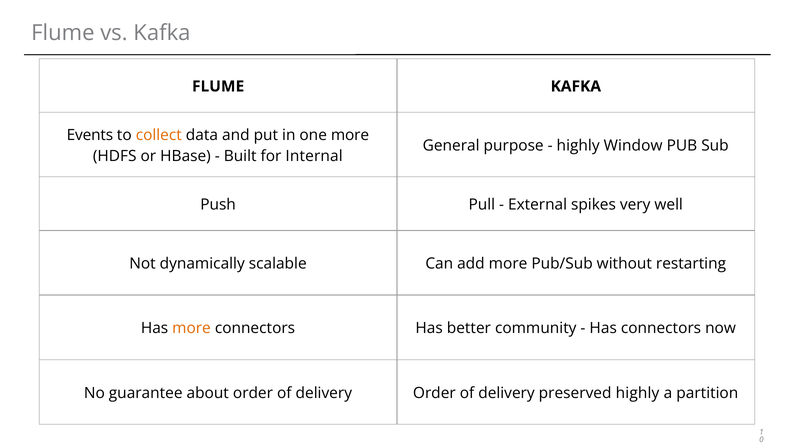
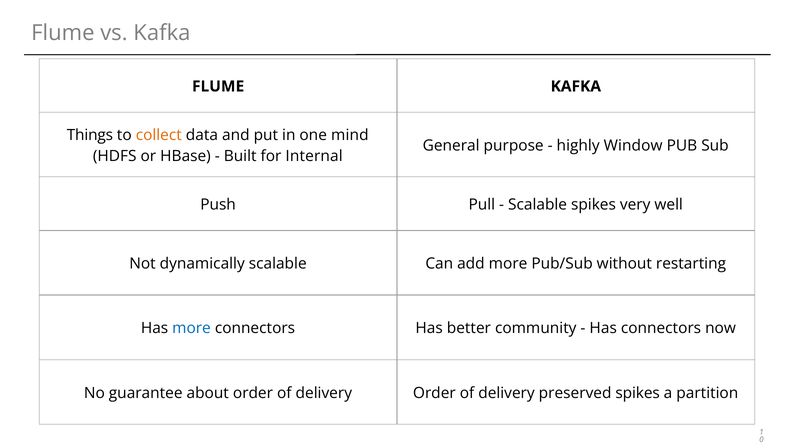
Events: Events -> Things
one more: more -> mind
External at (538, 205): External -> Scalable
more at (191, 328) colour: orange -> blue
preserved highly: highly -> spikes
